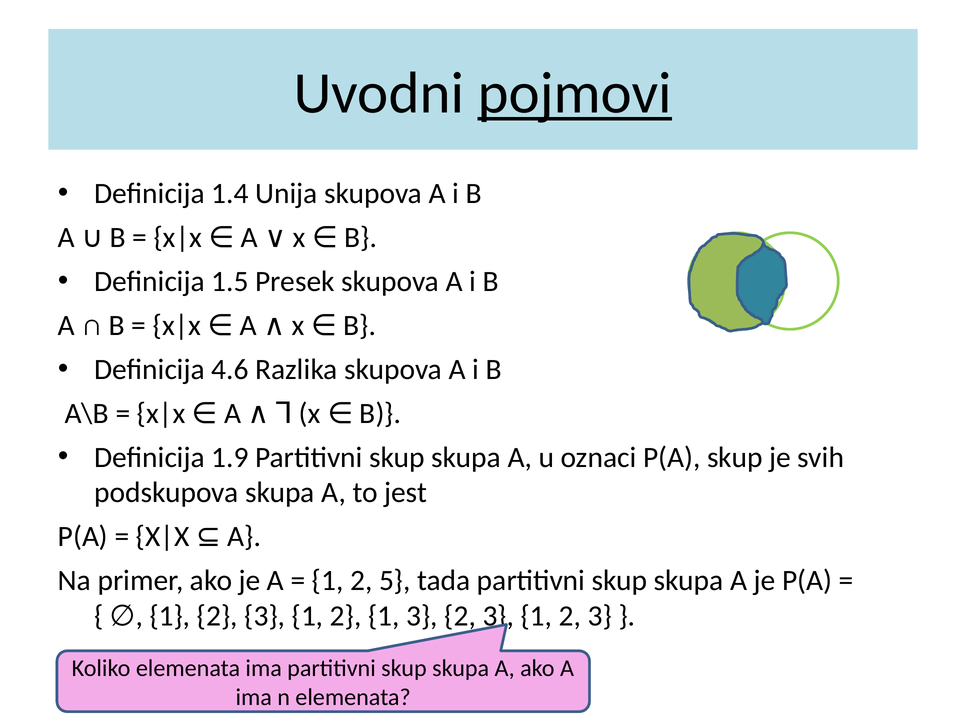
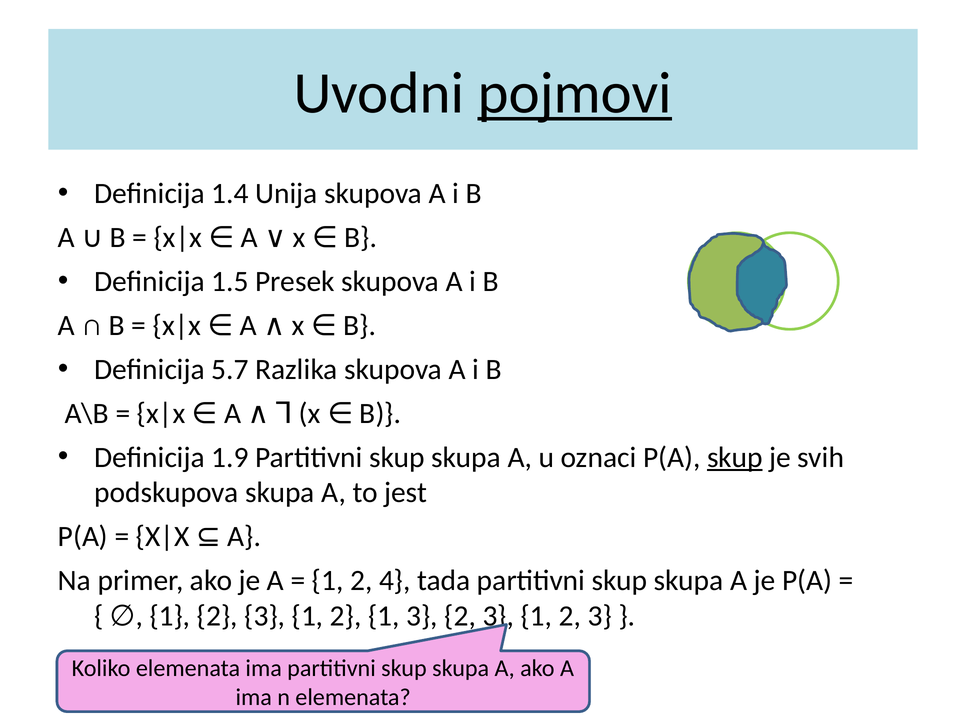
4.6: 4.6 -> 5.7
skup at (735, 458) underline: none -> present
5: 5 -> 4
